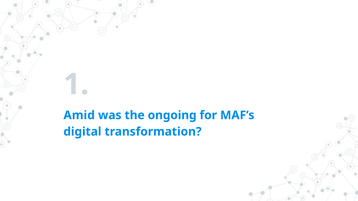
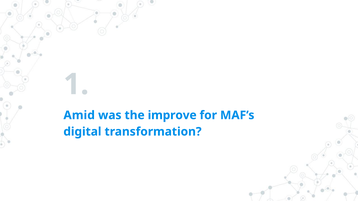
ongoing: ongoing -> improve
